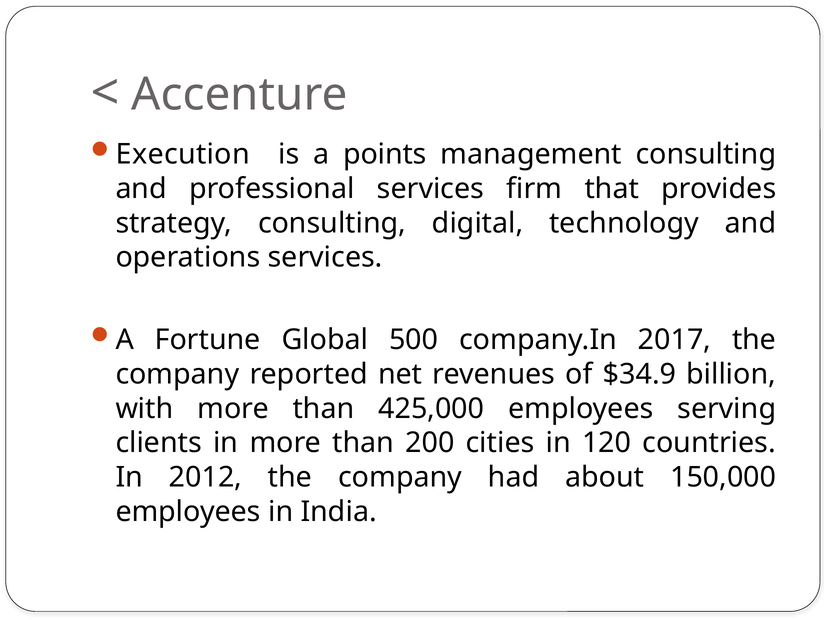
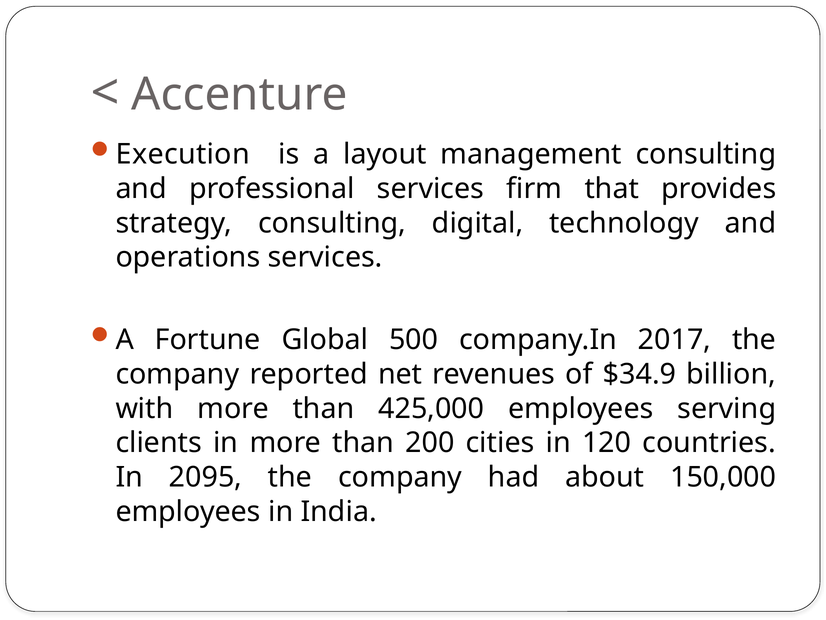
points: points -> layout
2012: 2012 -> 2095
